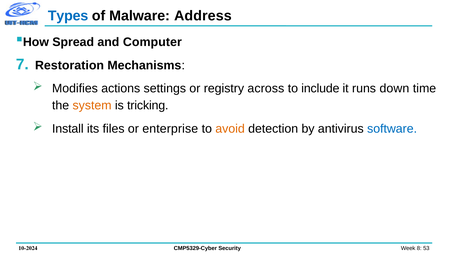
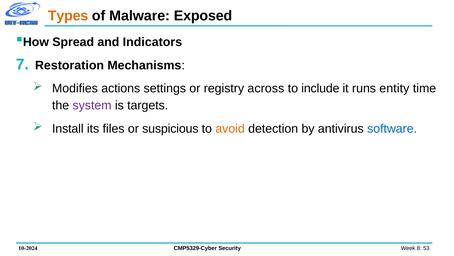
Types colour: blue -> orange
Address: Address -> Exposed
Computer: Computer -> Indicators
down: down -> entity
system colour: orange -> purple
tricking: tricking -> targets
enterprise: enterprise -> suspicious
